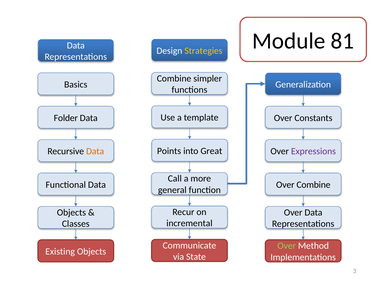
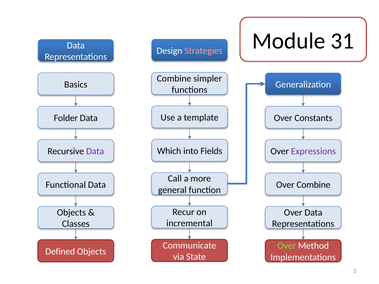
81: 81 -> 31
Strategies colour: yellow -> pink
Points: Points -> Which
Great: Great -> Fields
Data at (95, 151) colour: orange -> purple
Existing: Existing -> Defined
